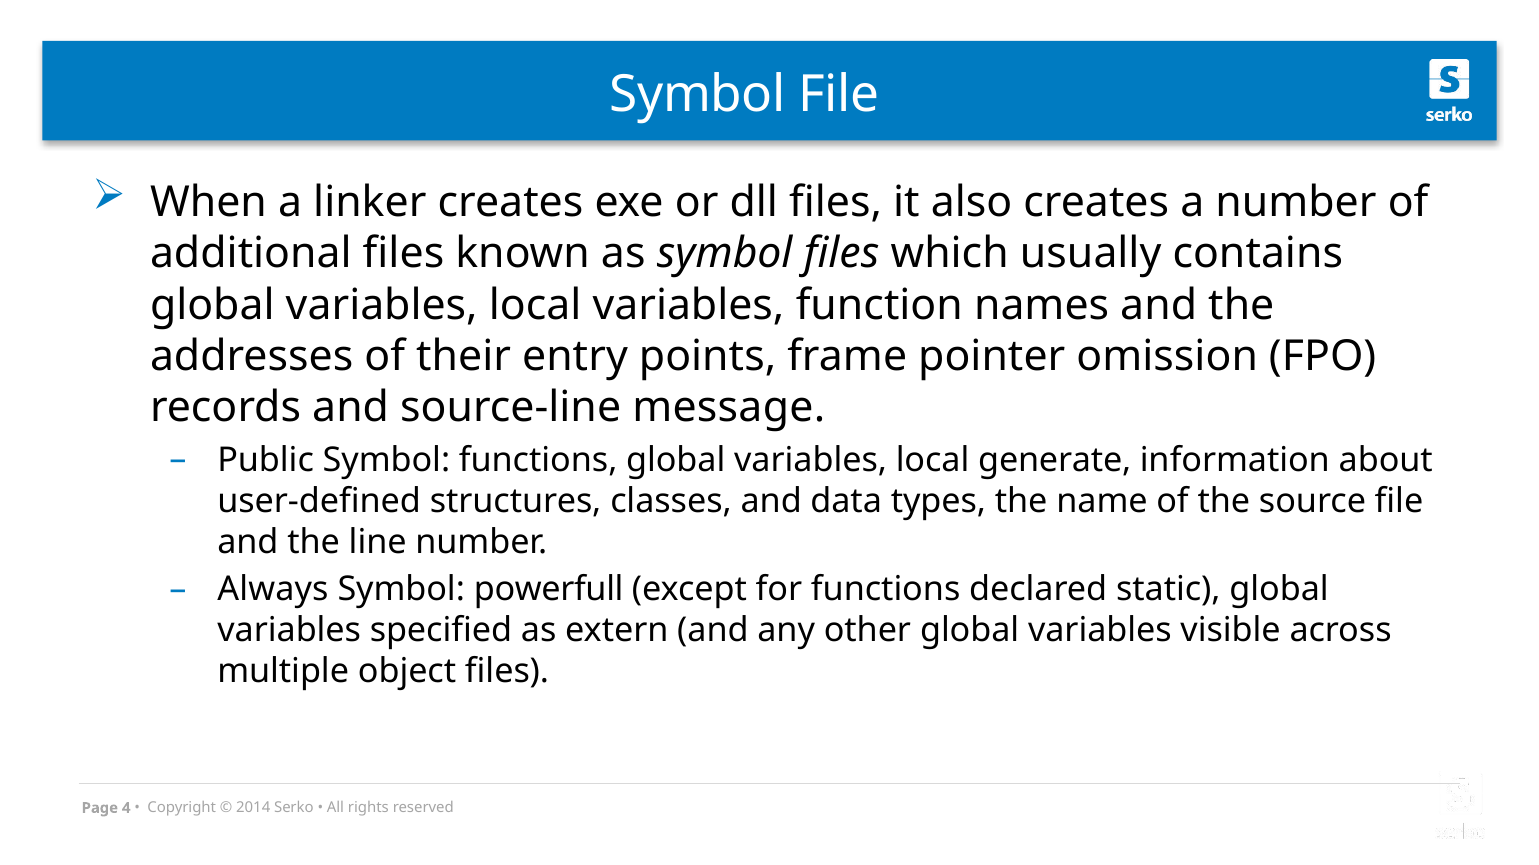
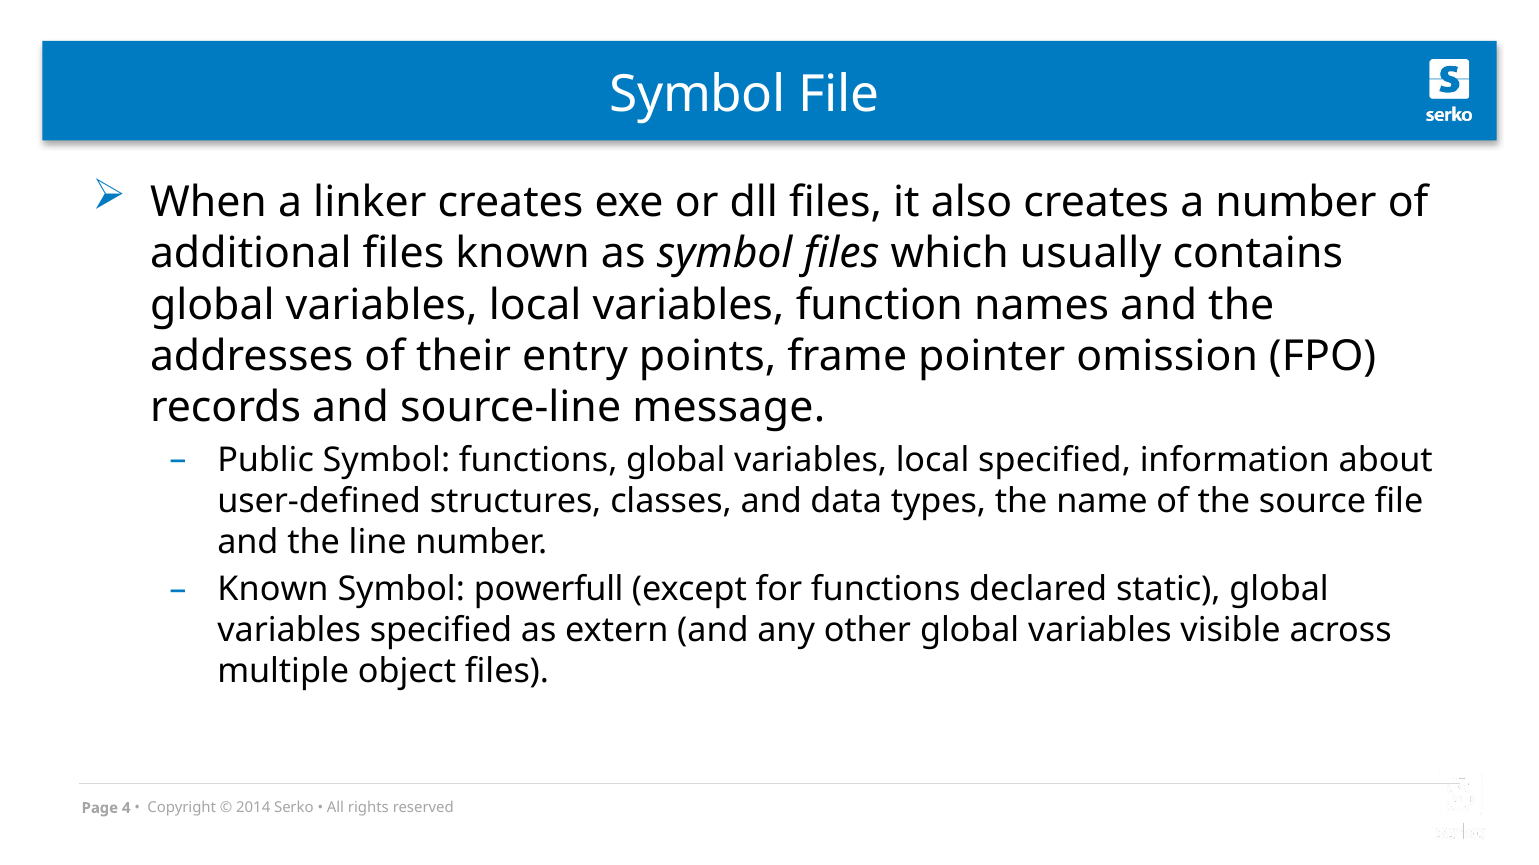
local generate: generate -> specified
Always at (273, 590): Always -> Known
